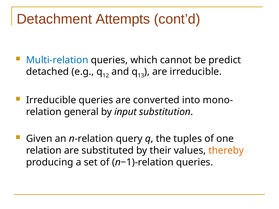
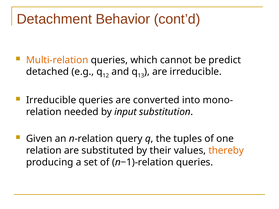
Attempts: Attempts -> Behavior
Multi-relation colour: blue -> orange
general: general -> needed
